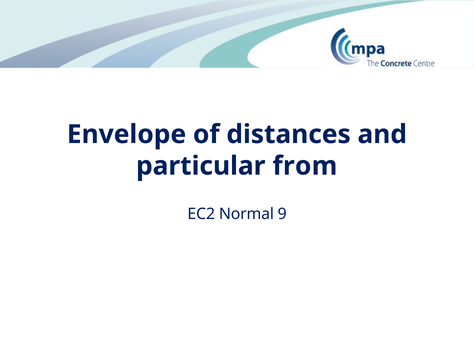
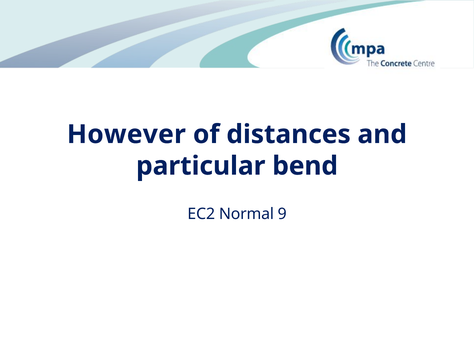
Envelope: Envelope -> However
from: from -> bend
